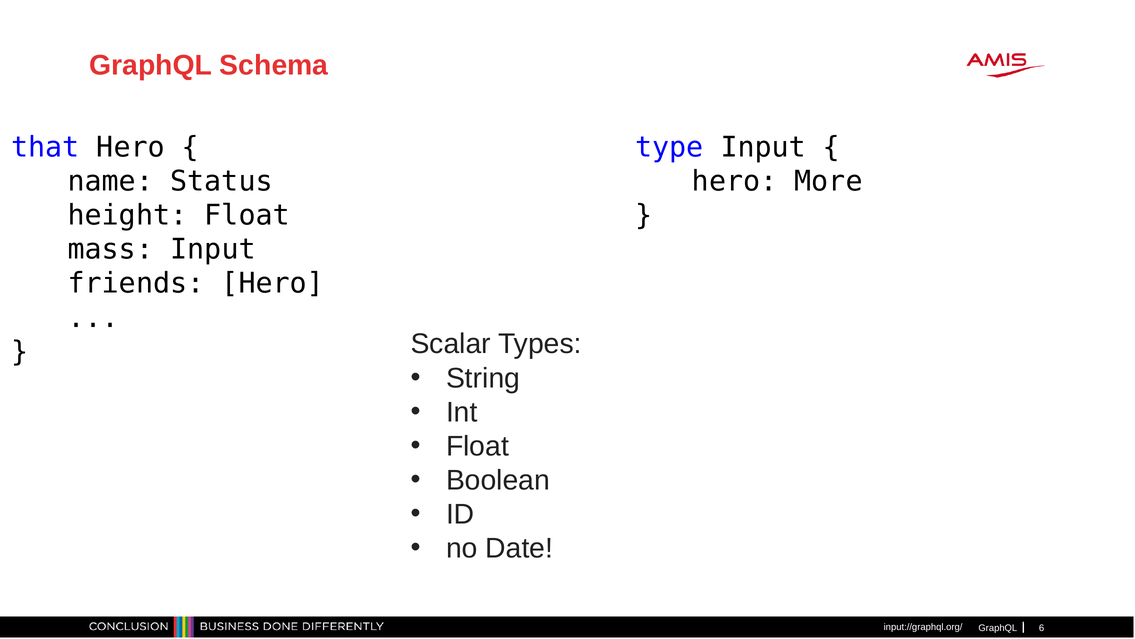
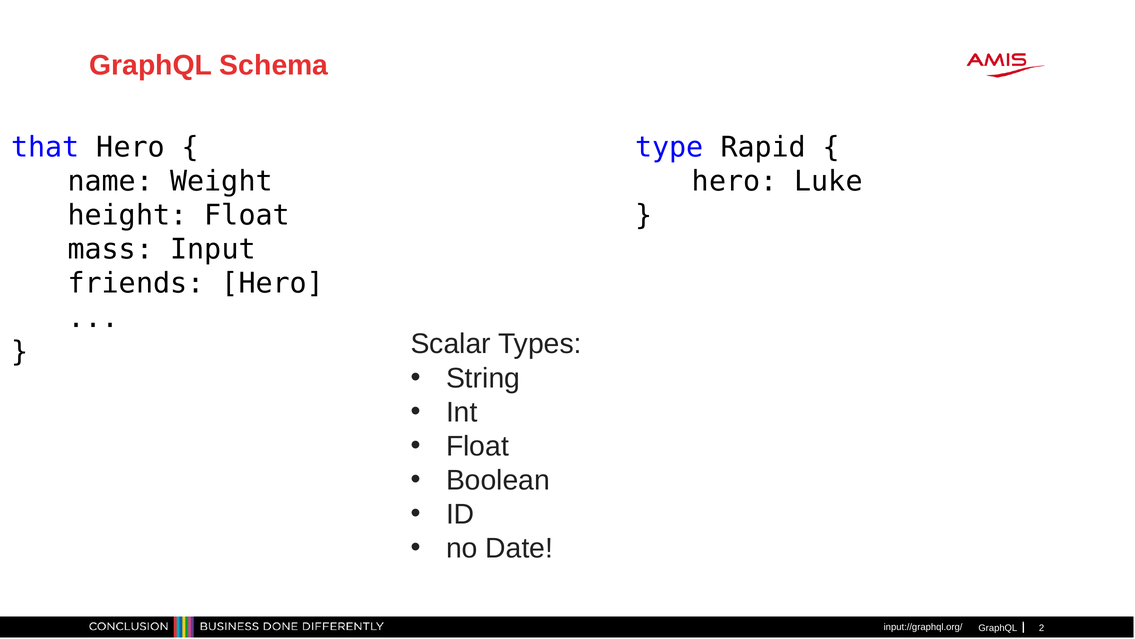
type Input: Input -> Rapid
Status: Status -> Weight
More: More -> Luke
6: 6 -> 2
